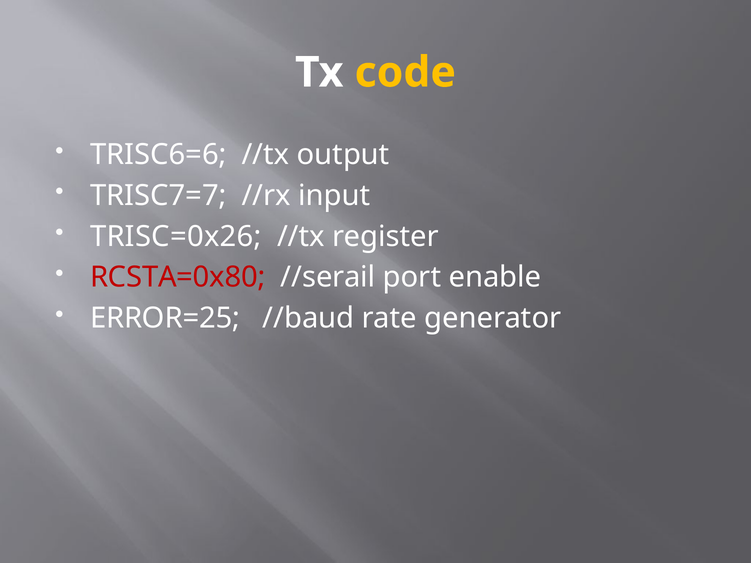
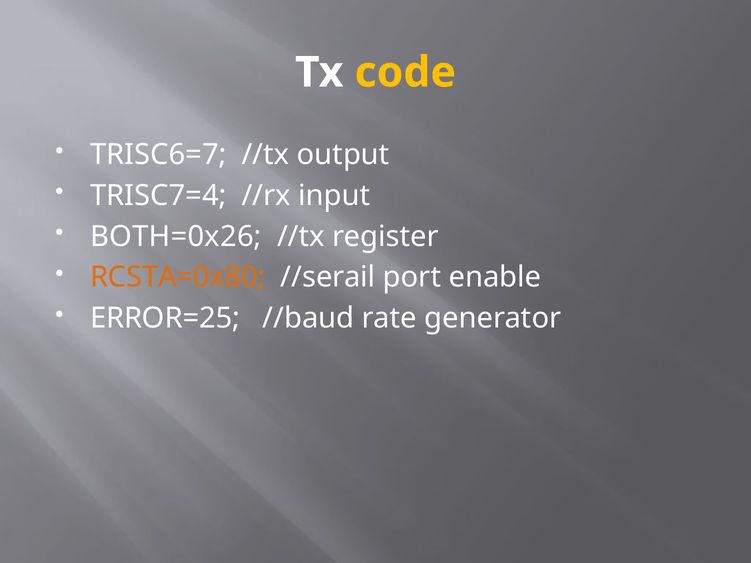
TRISC6=6: TRISC6=6 -> TRISC6=7
TRISC7=7: TRISC7=7 -> TRISC7=4
TRISC=0x26: TRISC=0x26 -> BOTH=0x26
RCSTA=0x80 colour: red -> orange
